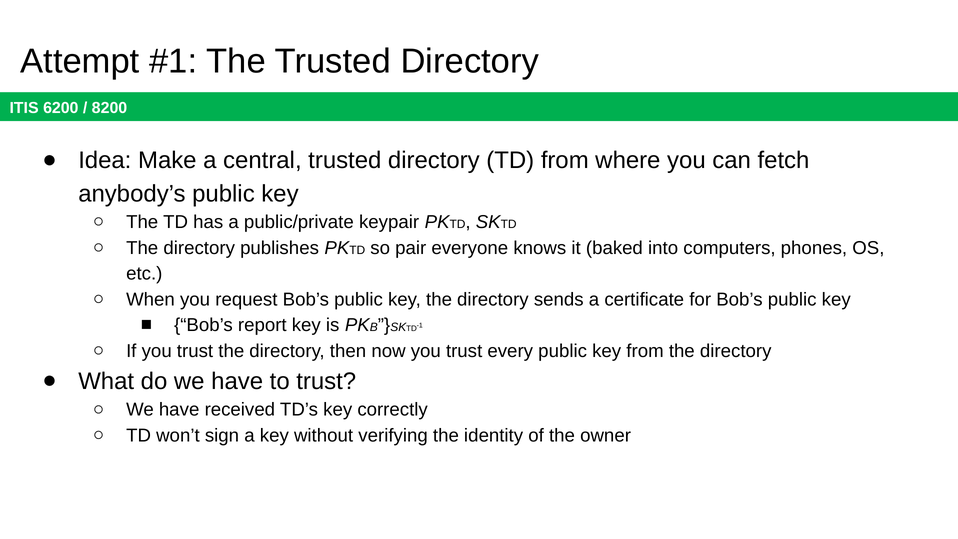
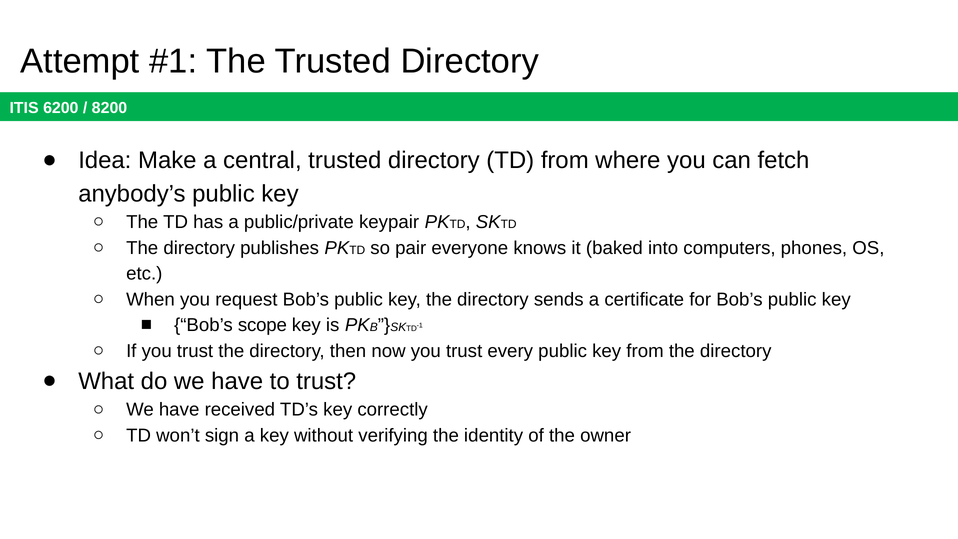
report: report -> scope
